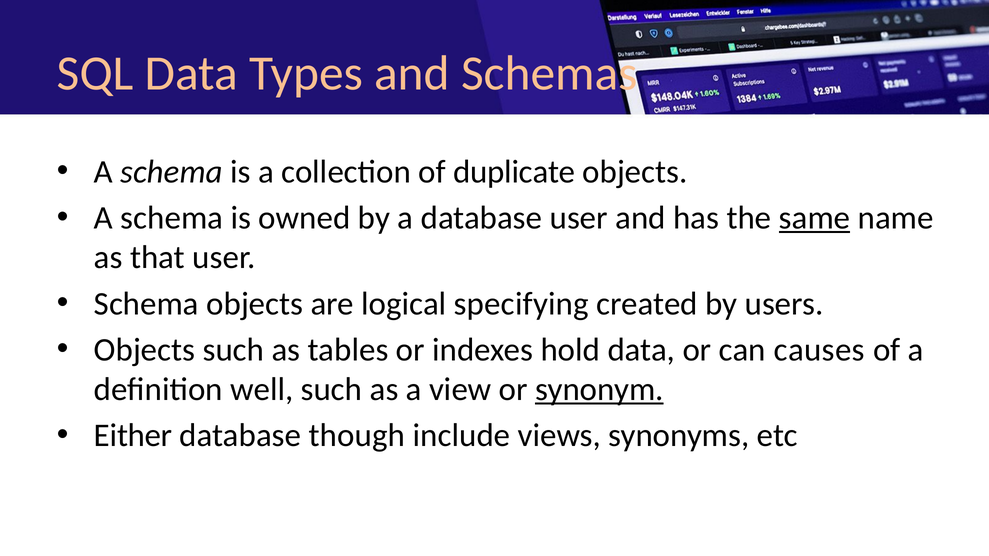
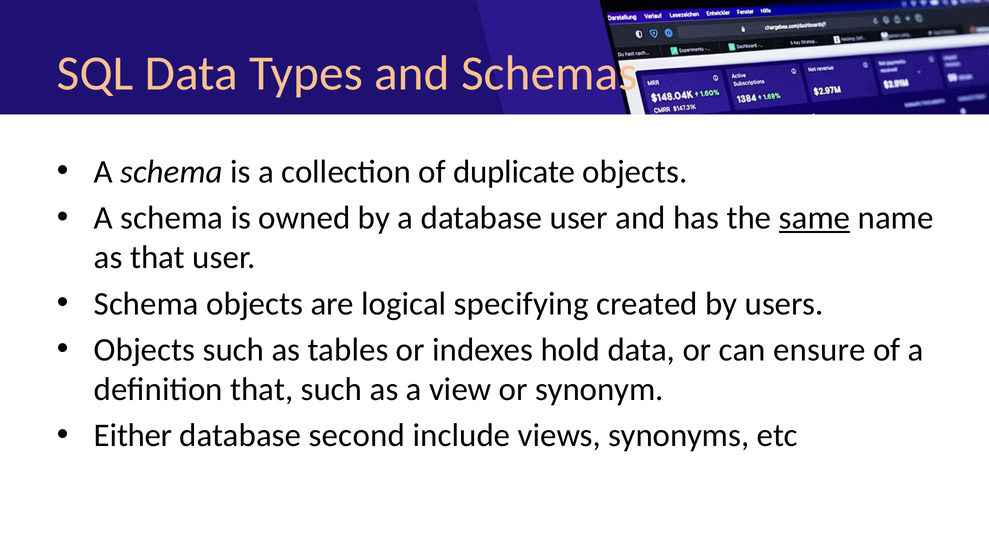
causes: causes -> ensure
definition well: well -> that
synonym underline: present -> none
though: though -> second
